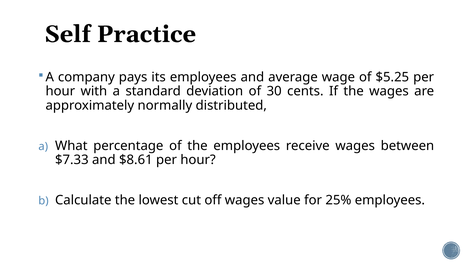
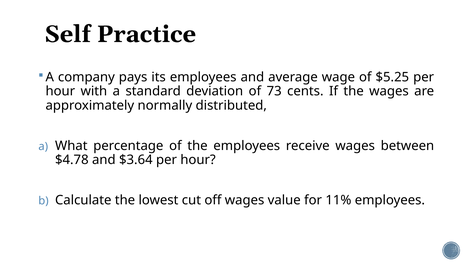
30: 30 -> 73
$7.33: $7.33 -> $4.78
$8.61: $8.61 -> $3.64
25%: 25% -> 11%
